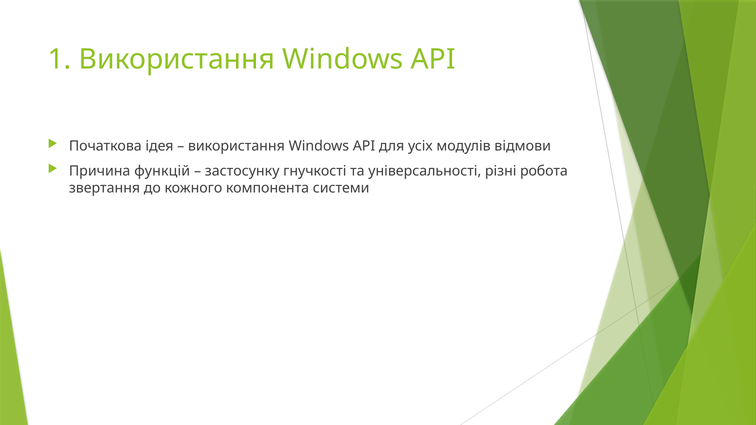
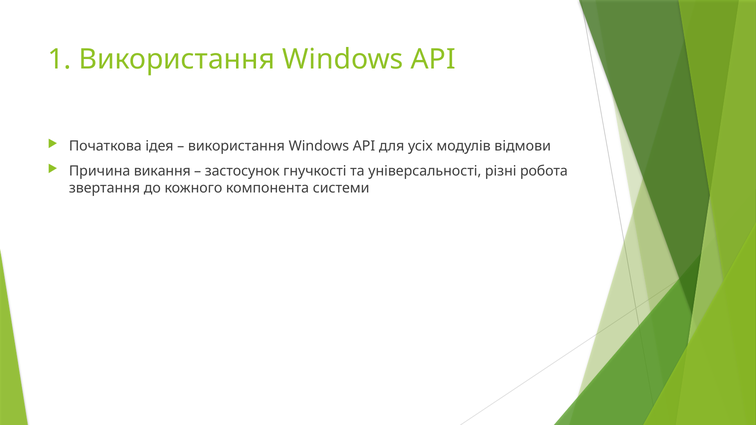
функцій: функцій -> викання
застосунку: застосунку -> застосунок
